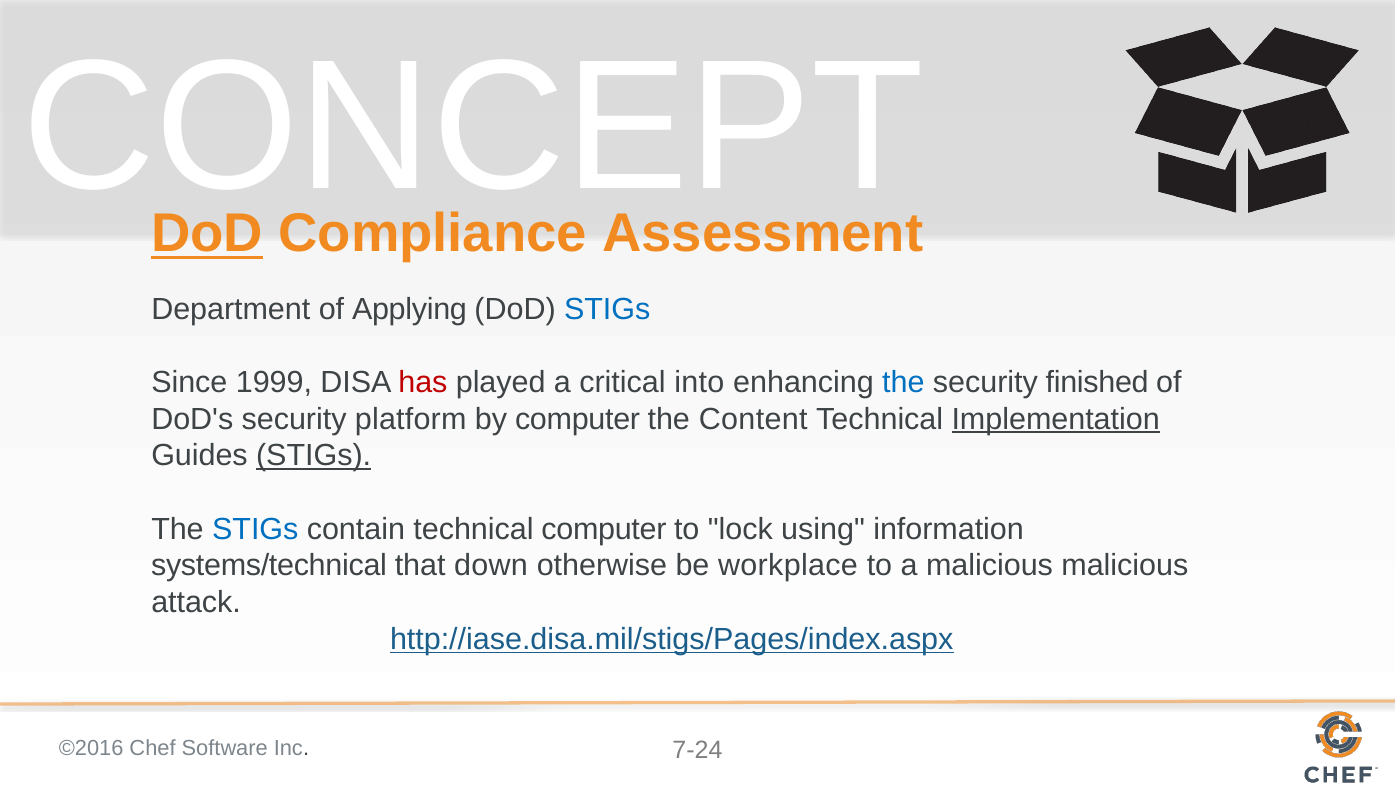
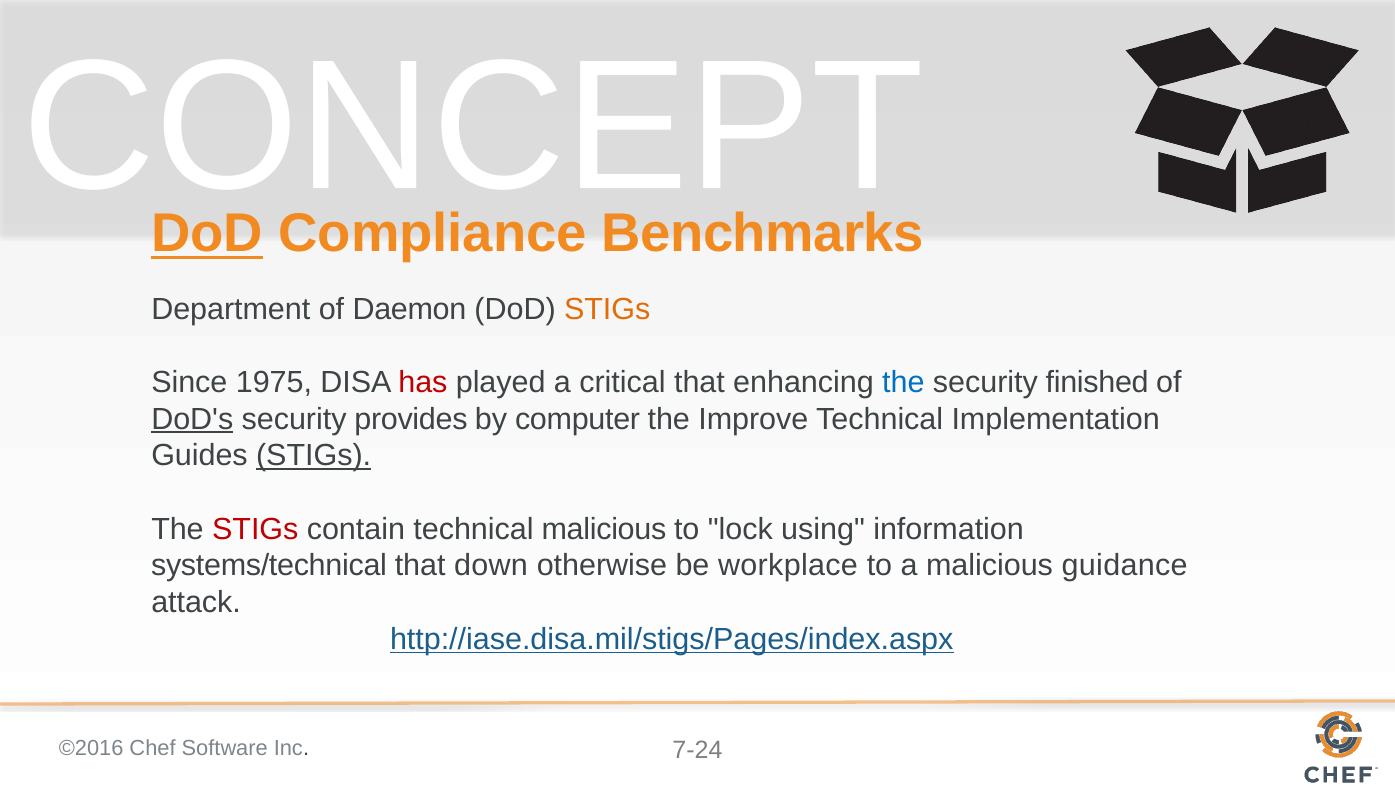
Assessment: Assessment -> Benchmarks
Applying: Applying -> Daemon
STIGs at (607, 309) colour: blue -> orange
1999: 1999 -> 1975
critical into: into -> that
DoD's underline: none -> present
platform: platform -> provides
Content: Content -> Improve
Implementation underline: present -> none
STIGs at (255, 529) colour: blue -> red
technical computer: computer -> malicious
malicious malicious: malicious -> guidance
